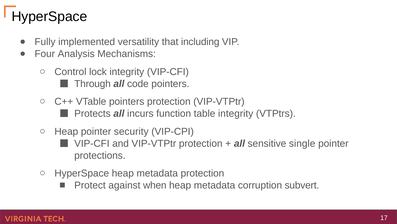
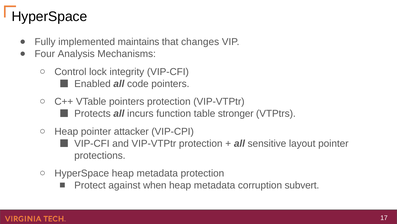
versatility: versatility -> maintains
including: including -> changes
Through: Through -> Enabled
table integrity: integrity -> stronger
security: security -> attacker
single: single -> layout
